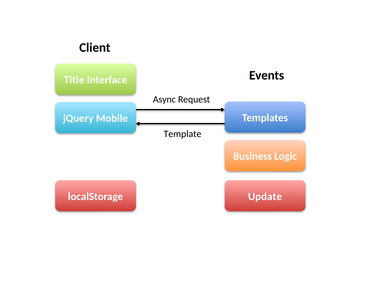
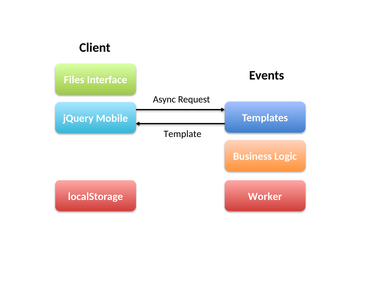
Title: Title -> Files
Update: Update -> Worker
